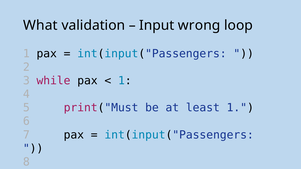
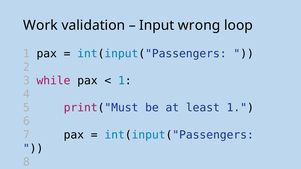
What: What -> Work
